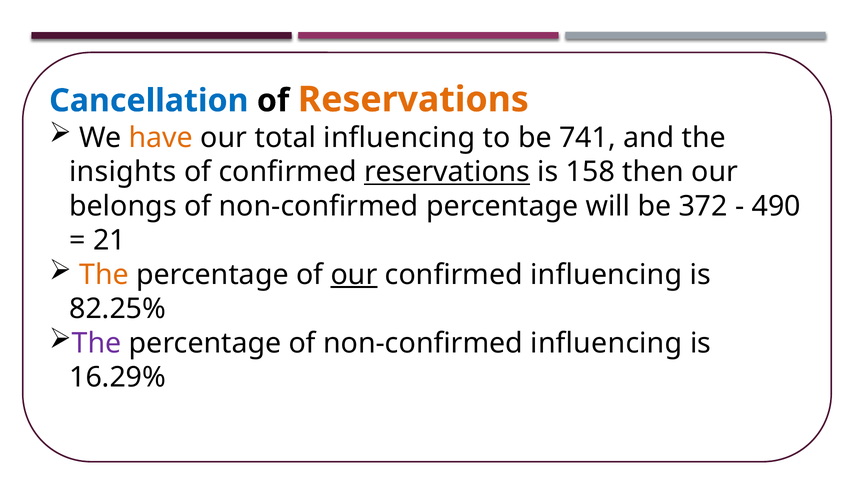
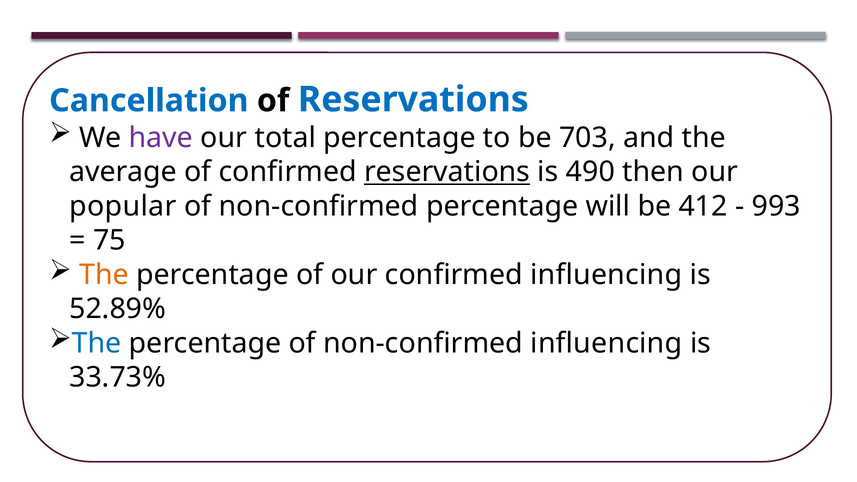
Reservations at (413, 100) colour: orange -> blue
have colour: orange -> purple
total influencing: influencing -> percentage
741: 741 -> 703
insights: insights -> average
158: 158 -> 490
belongs: belongs -> popular
372: 372 -> 412
490: 490 -> 993
21: 21 -> 75
our at (354, 275) underline: present -> none
82.25%: 82.25% -> 52.89%
The at (97, 343) colour: purple -> blue
16.29%: 16.29% -> 33.73%
